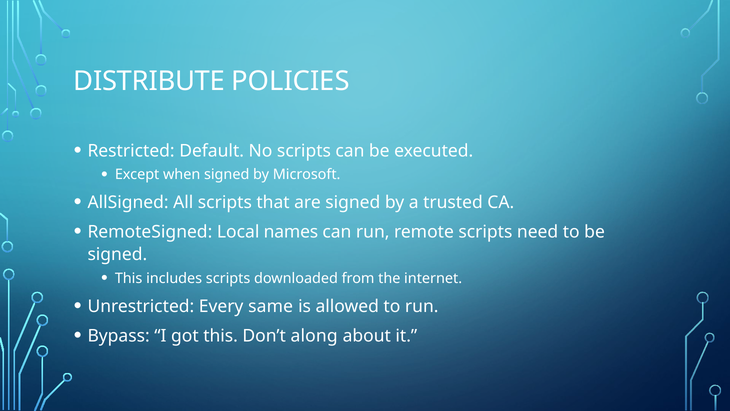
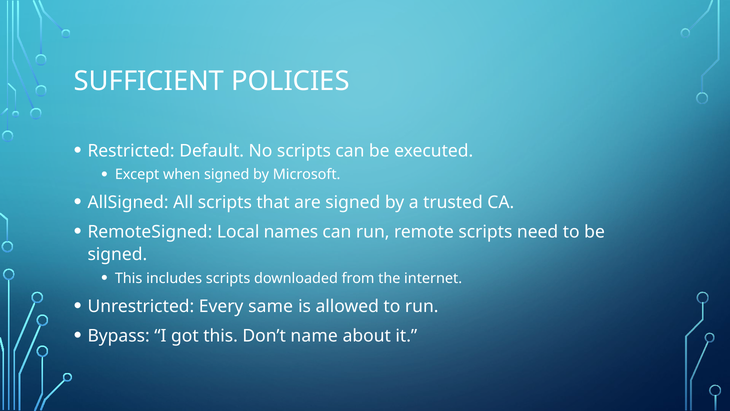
DISTRIBUTE: DISTRIBUTE -> SUFFICIENT
along: along -> name
